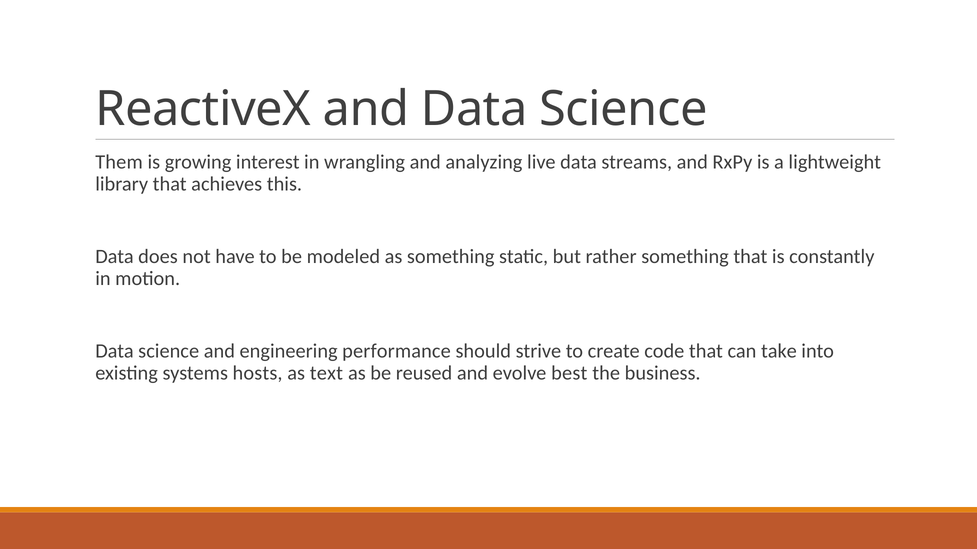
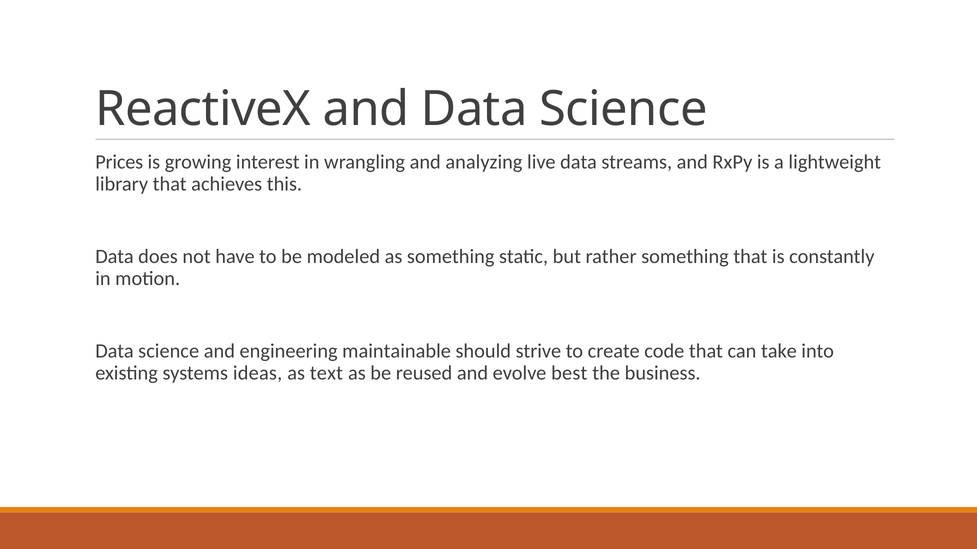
Them: Them -> Prices
performance: performance -> maintainable
hosts: hosts -> ideas
